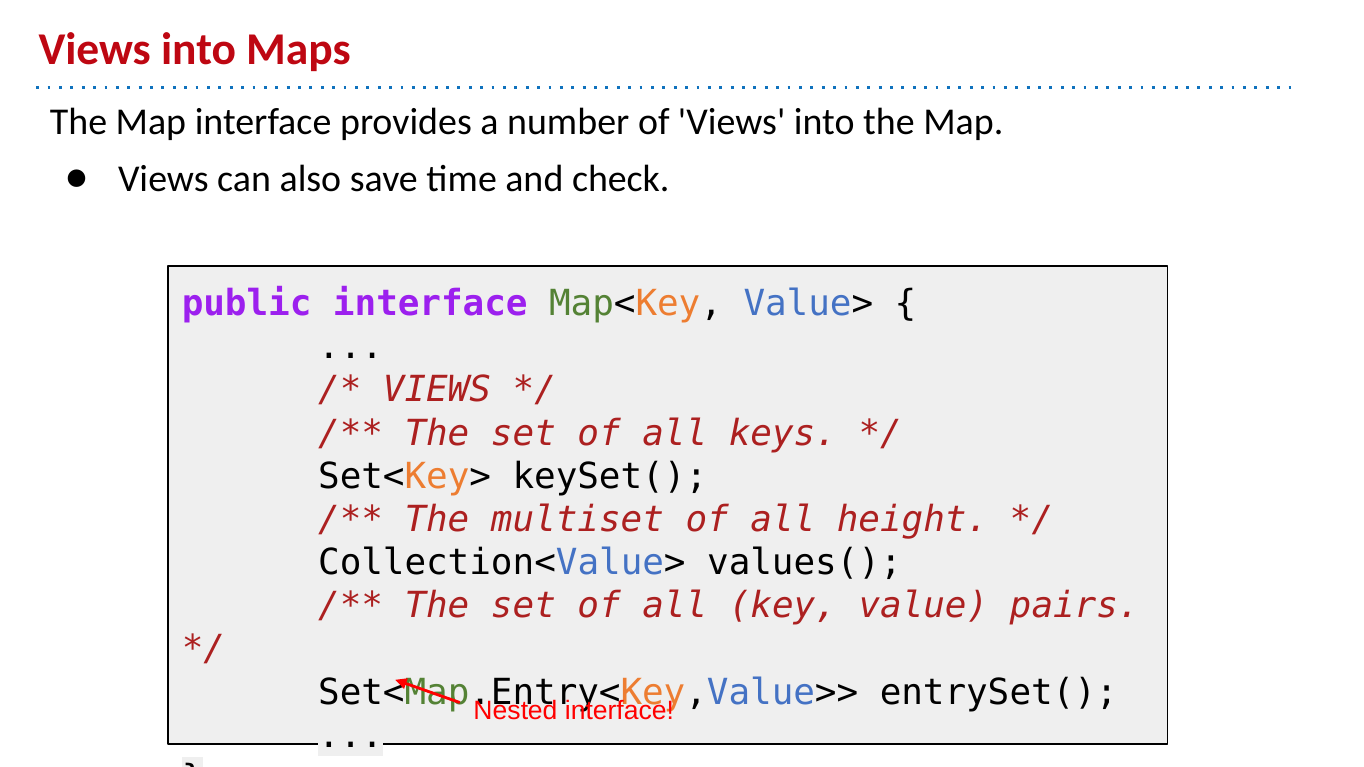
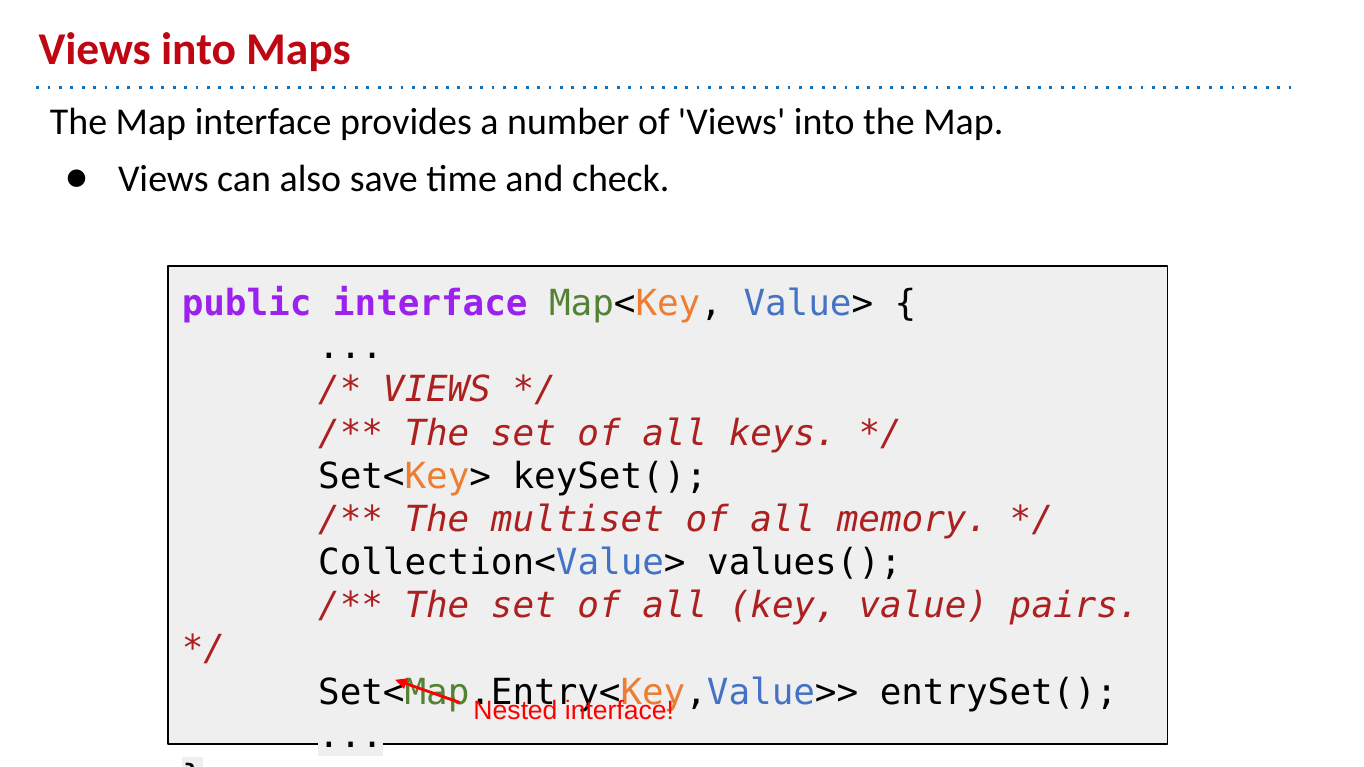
height: height -> memory
